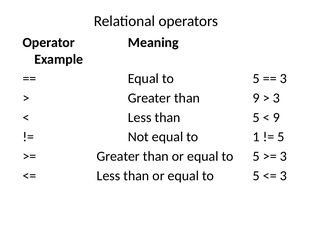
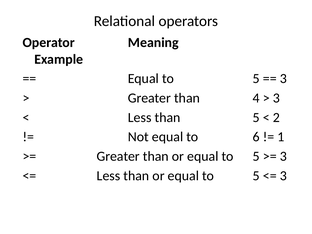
than 9: 9 -> 4
9 at (276, 117): 9 -> 2
1: 1 -> 6
5 at (281, 137): 5 -> 1
